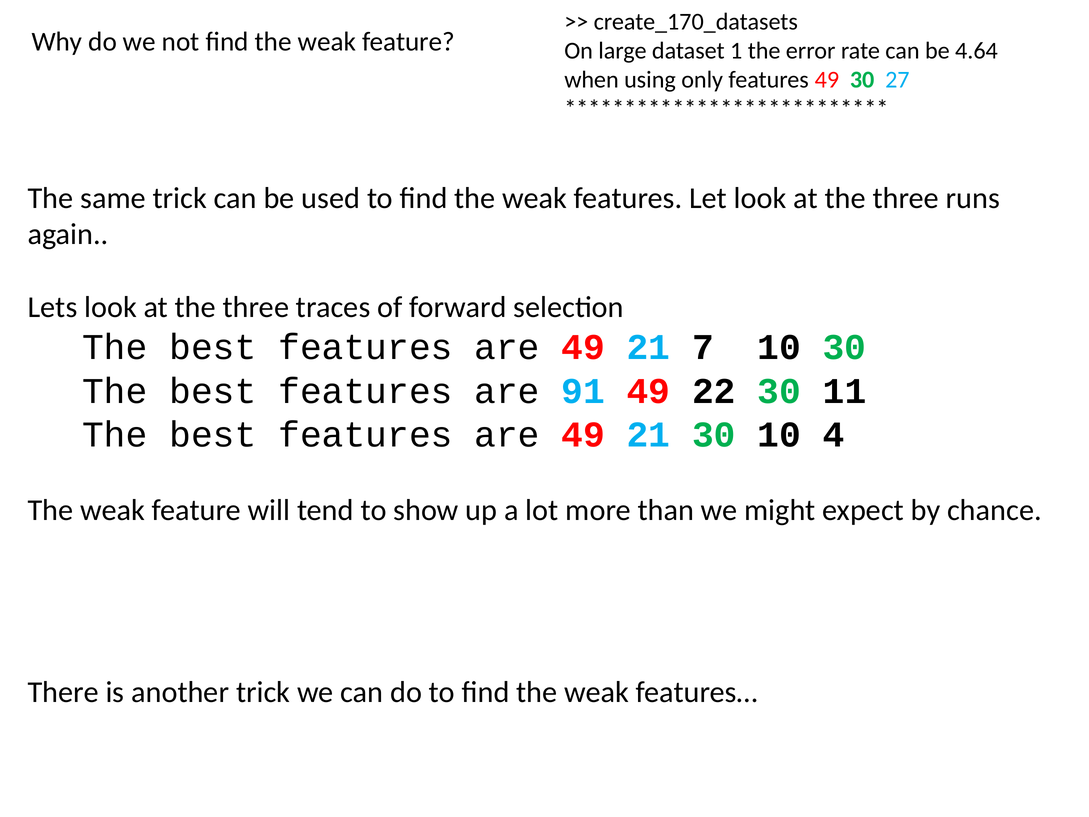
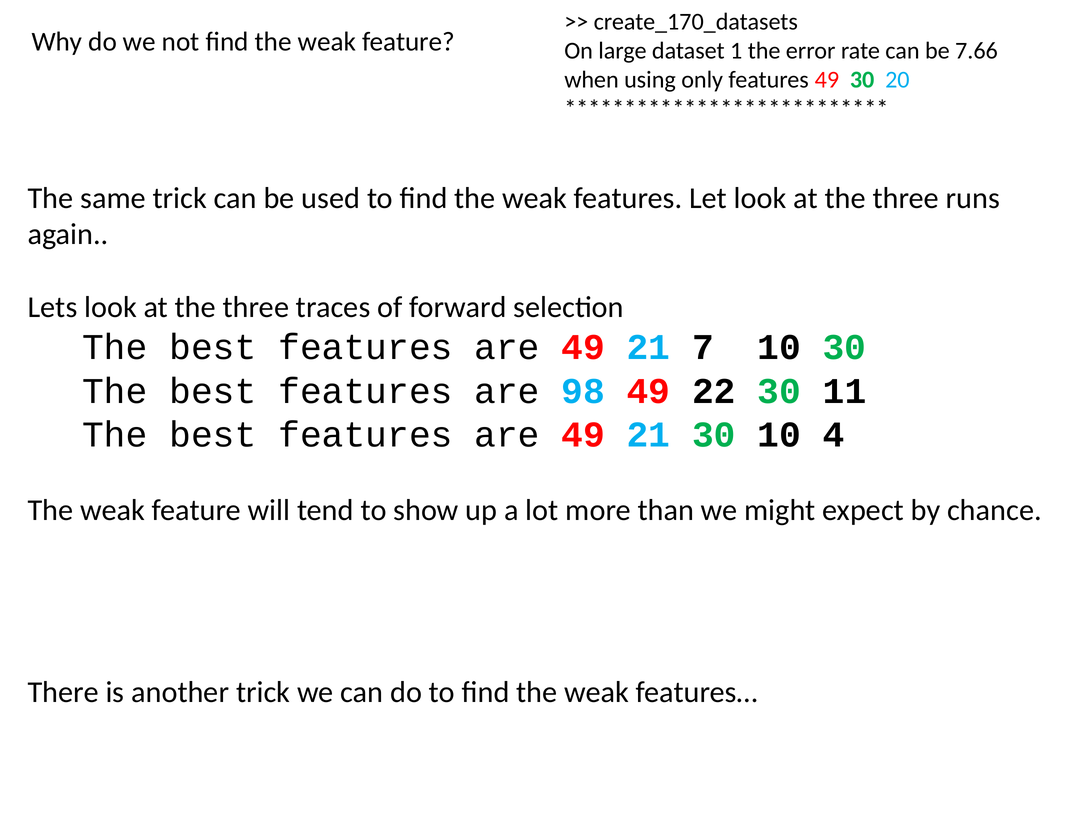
4.64: 4.64 -> 7.66
27: 27 -> 20
91: 91 -> 98
